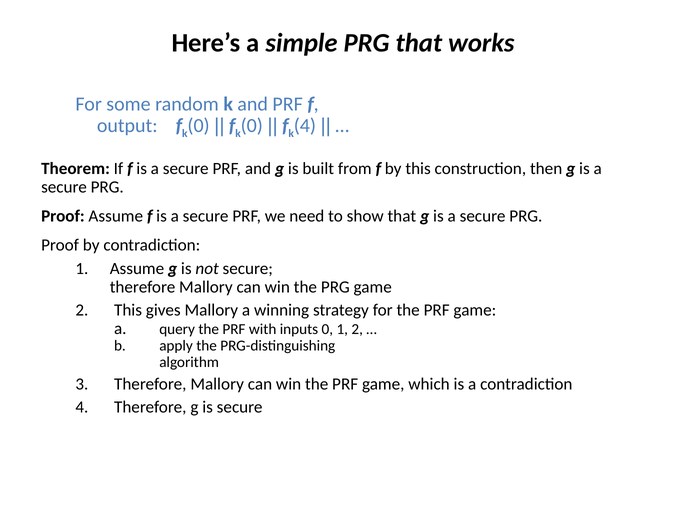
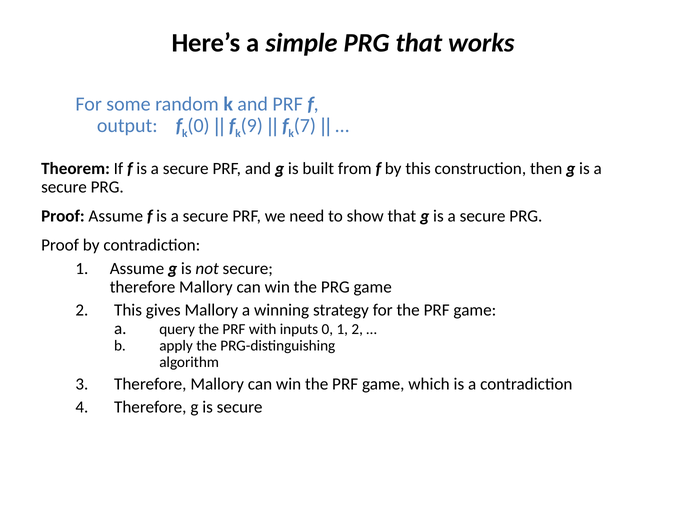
0 at (252, 126): 0 -> 9
k 4: 4 -> 7
